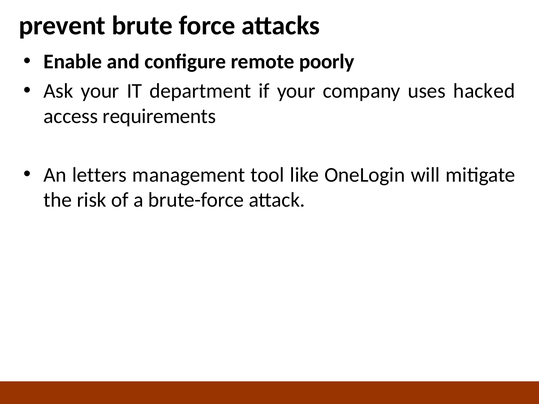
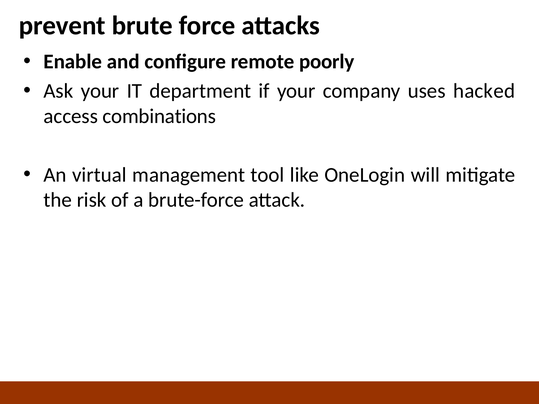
requirements: requirements -> combinations
letters: letters -> virtual
